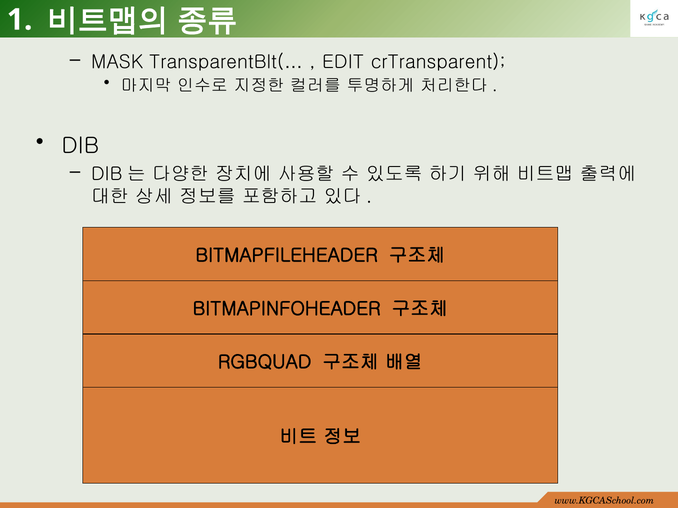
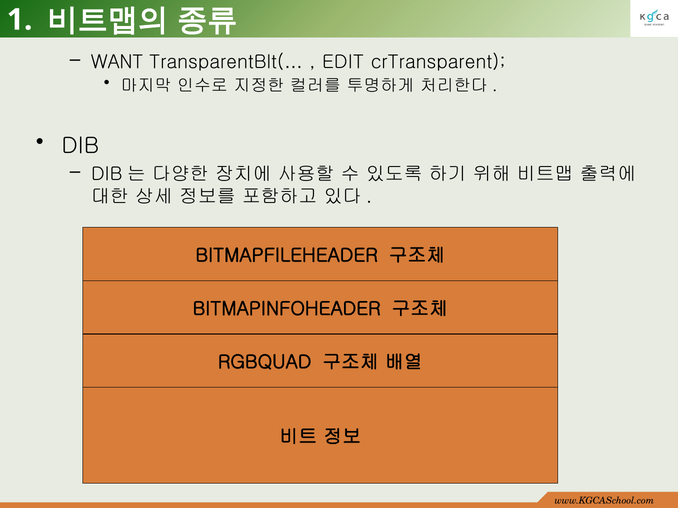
MASK: MASK -> WANT
